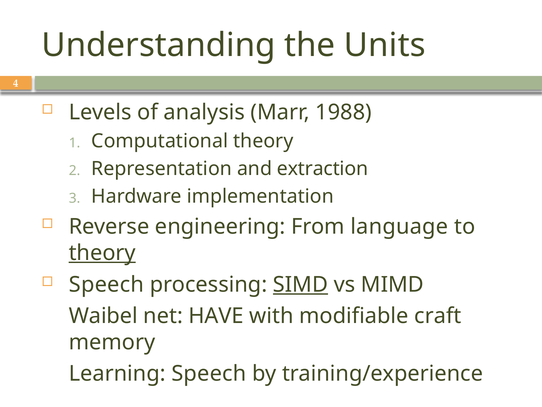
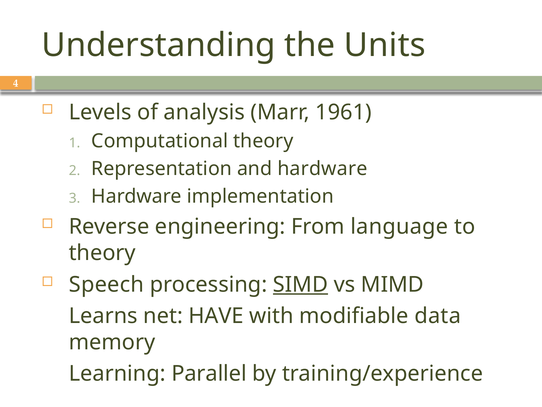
1988: 1988 -> 1961
and extraction: extraction -> hardware
theory at (102, 253) underline: present -> none
Waibel: Waibel -> Learns
craft: craft -> data
Learning Speech: Speech -> Parallel
